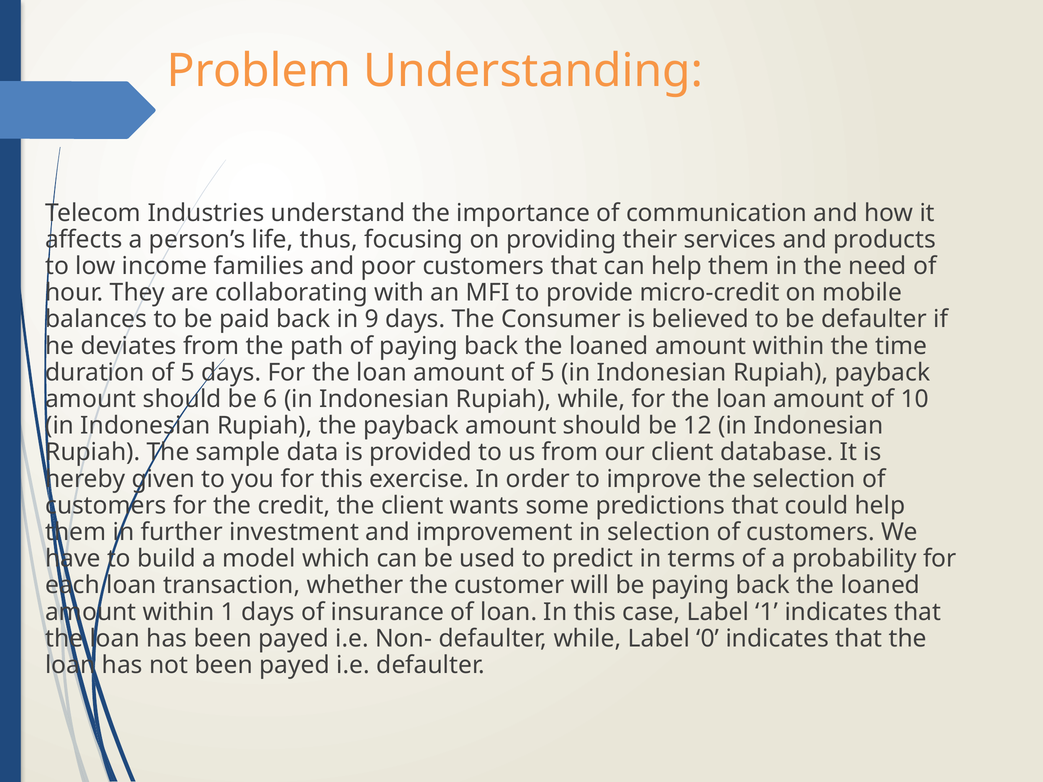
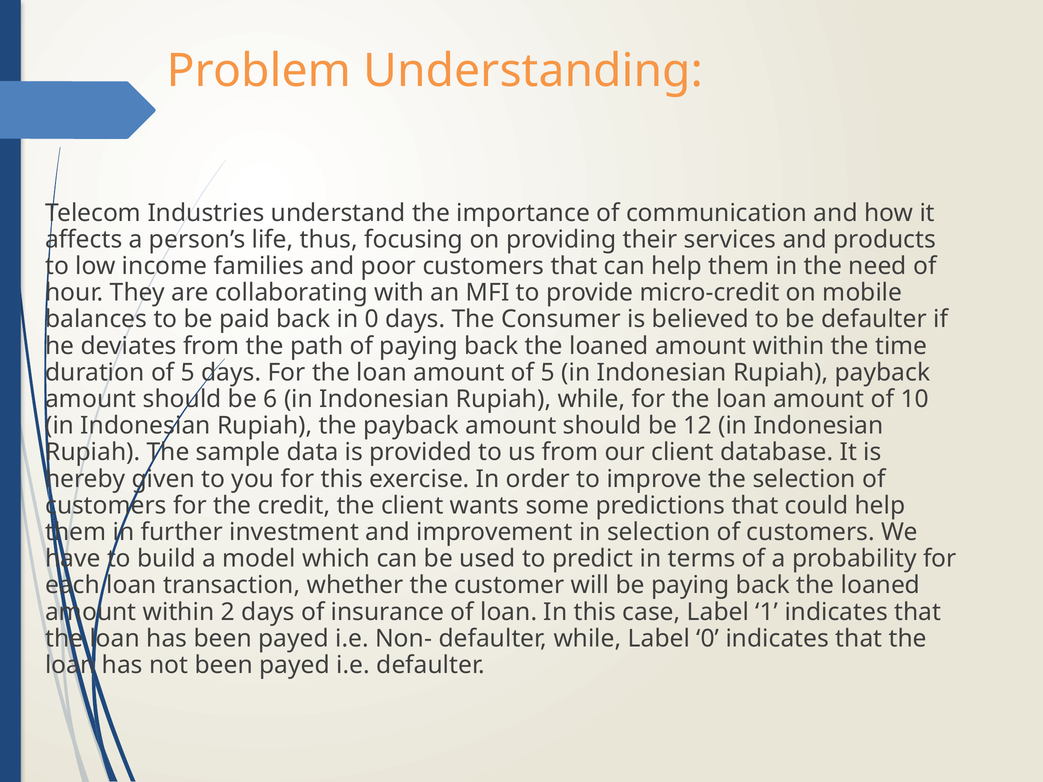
in 9: 9 -> 0
within 1: 1 -> 2
